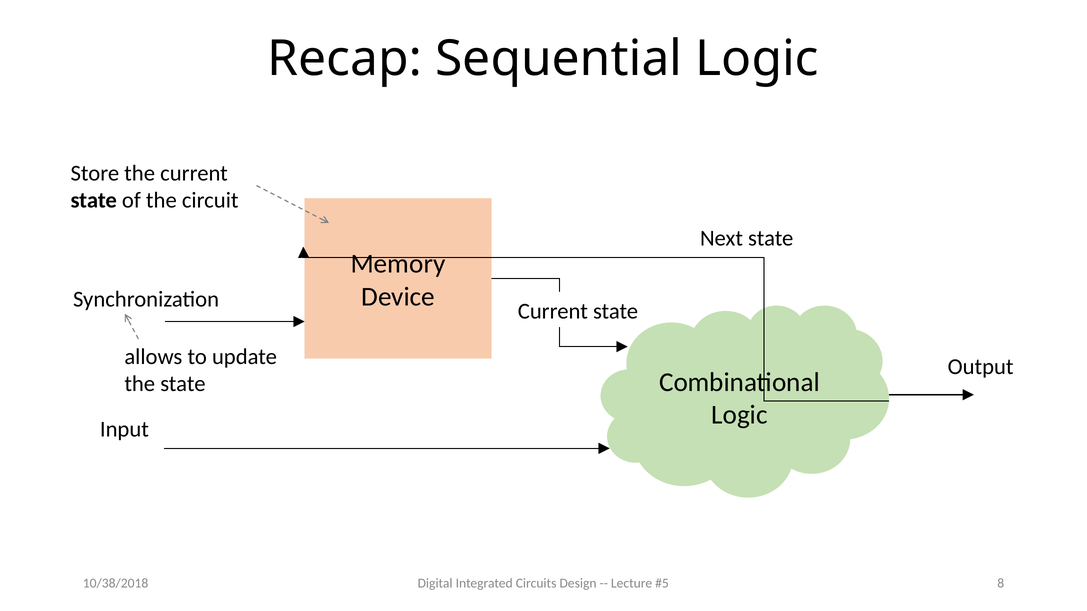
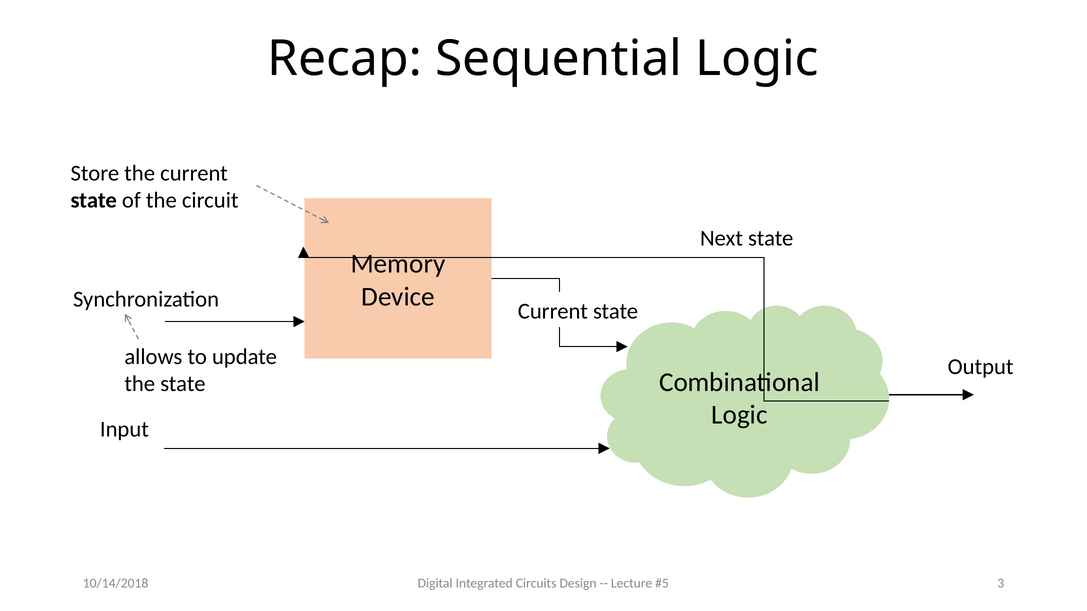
8: 8 -> 3
10/38/2018: 10/38/2018 -> 10/14/2018
